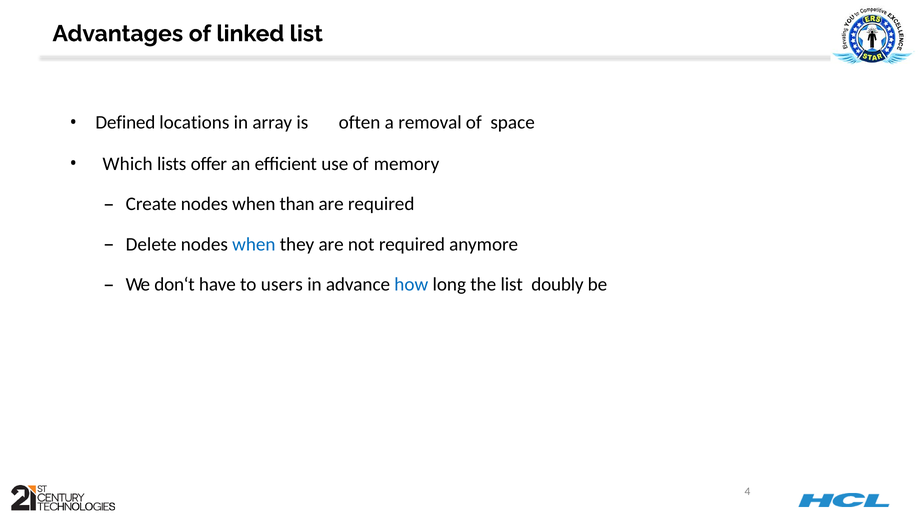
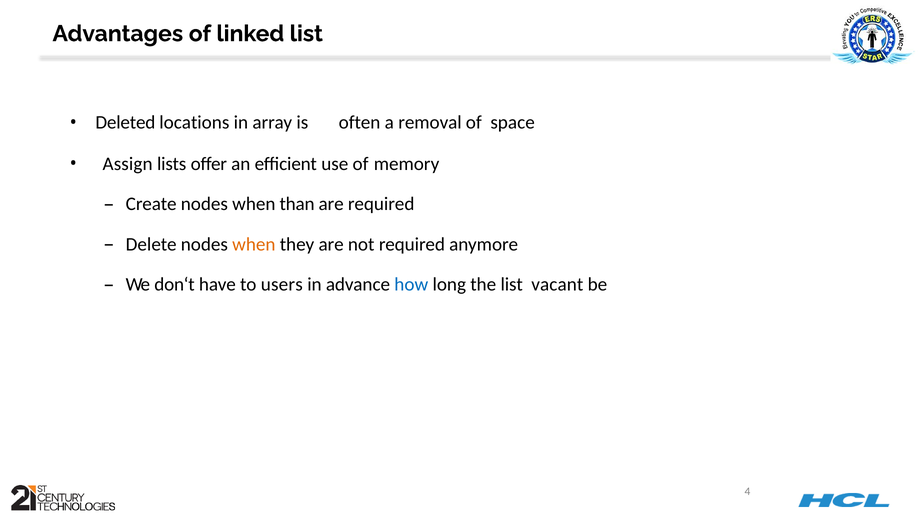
Defined: Defined -> Deleted
Which: Which -> Assign
when at (254, 245) colour: blue -> orange
doubly: doubly -> vacant
